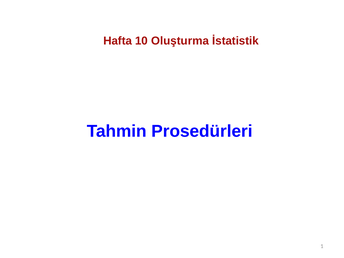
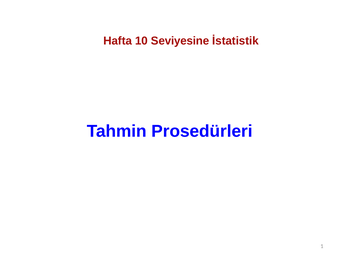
Oluşturma: Oluşturma -> Seviyesine
